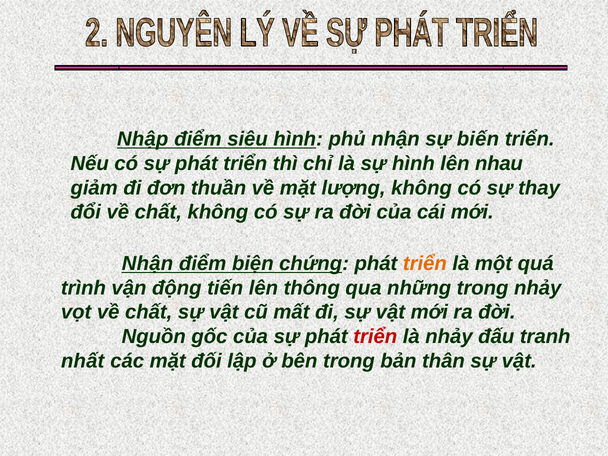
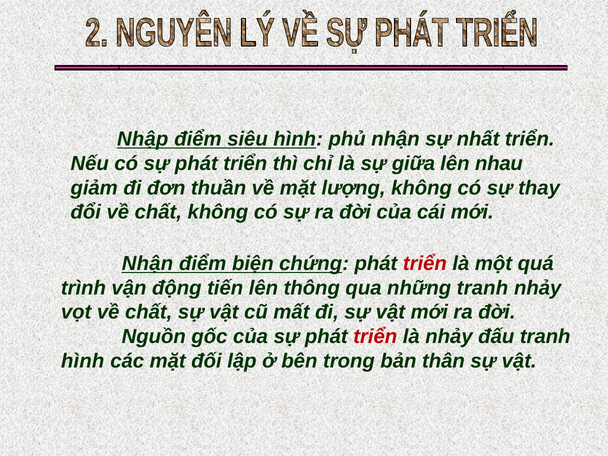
biến: biến -> nhất
sự hình: hình -> giữa
triển at (425, 264) colour: orange -> red
những trong: trong -> tranh
nhất at (83, 361): nhất -> hình
